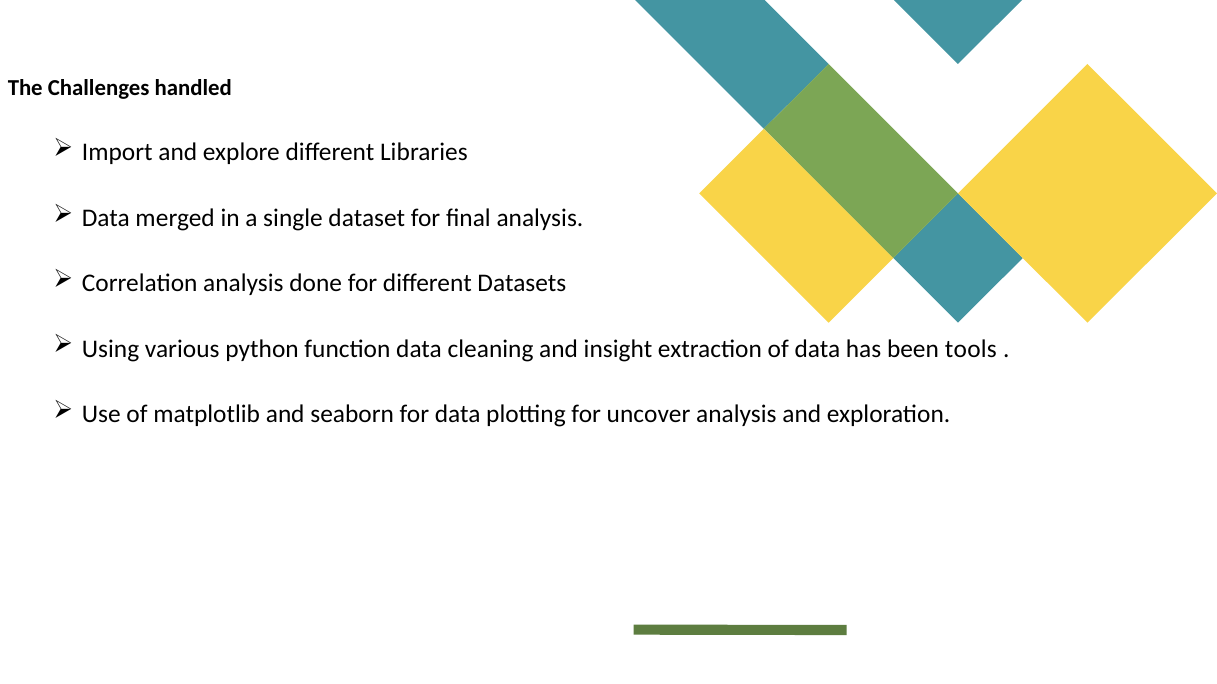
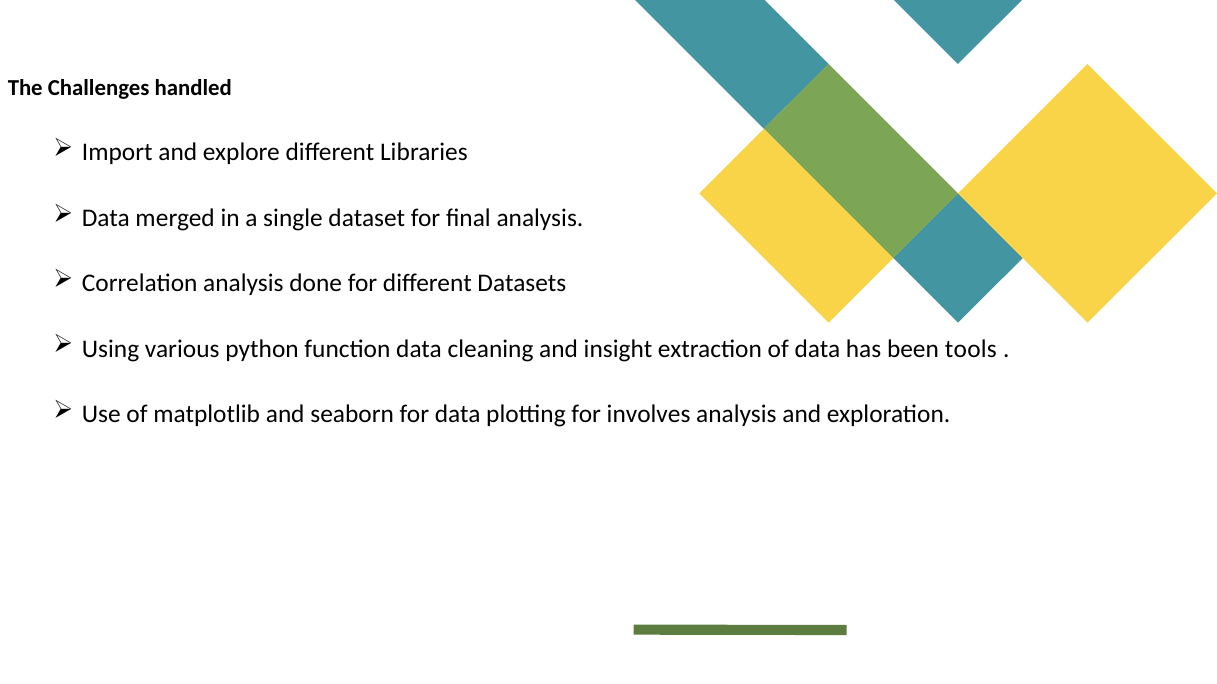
uncover: uncover -> involves
